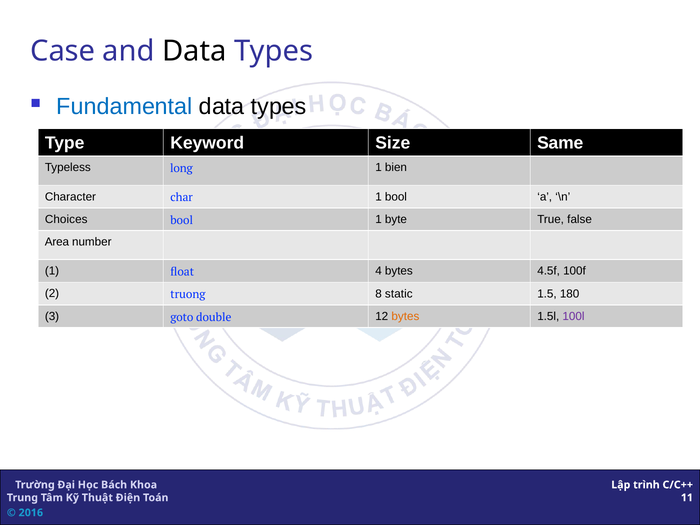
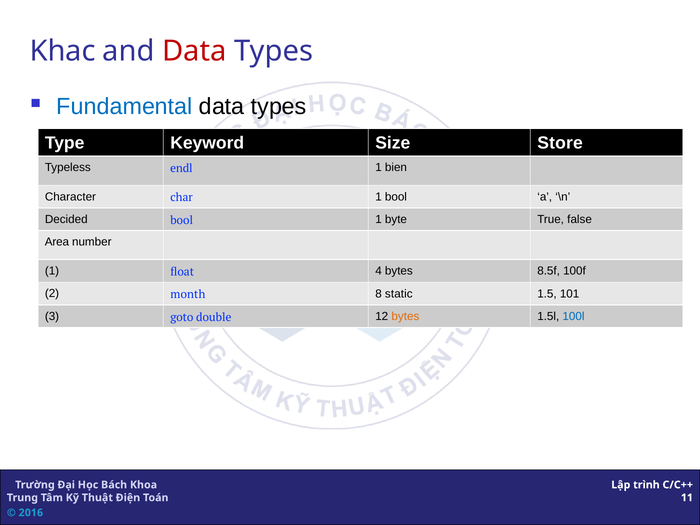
Case: Case -> Khac
Data at (194, 51) colour: black -> red
Same: Same -> Store
long: long -> endl
Choices: Choices -> Decided
4.5f: 4.5f -> 8.5f
truong: truong -> month
180: 180 -> 101
100l colour: purple -> blue
